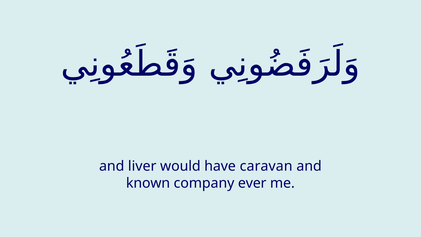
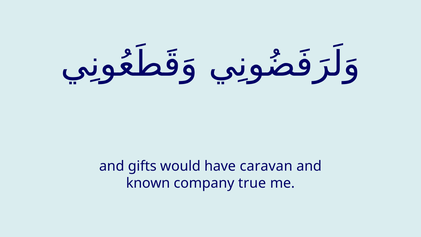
liver: liver -> gifts
ever: ever -> true
